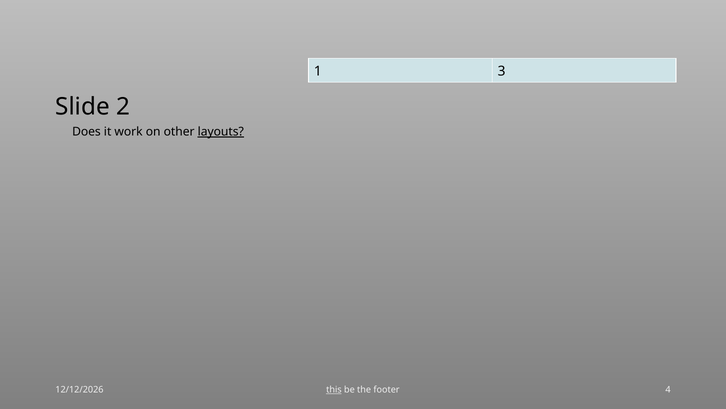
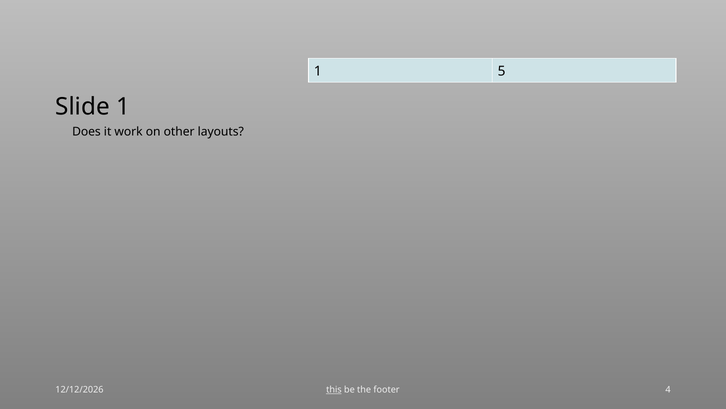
3: 3 -> 5
Slide 2: 2 -> 1
layouts underline: present -> none
